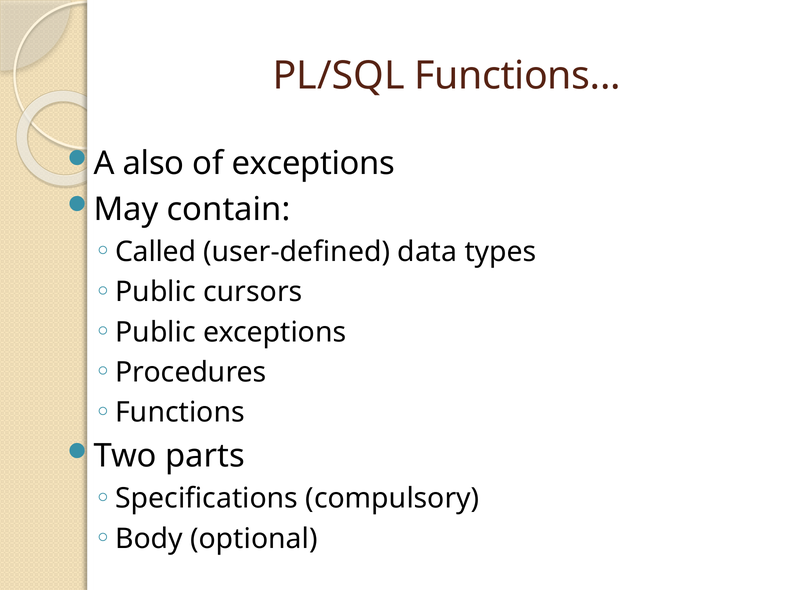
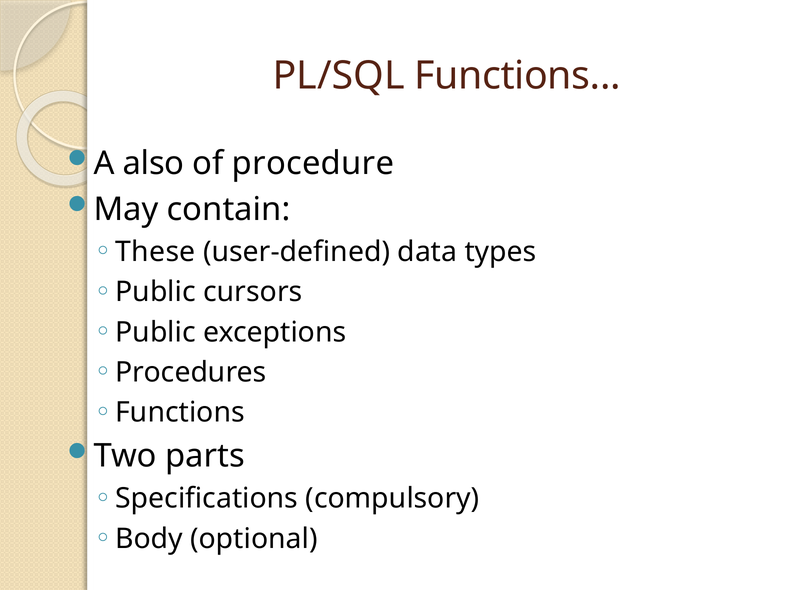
of exceptions: exceptions -> procedure
Called: Called -> These
